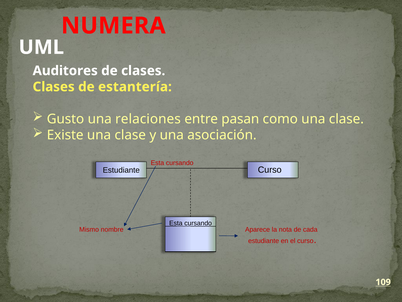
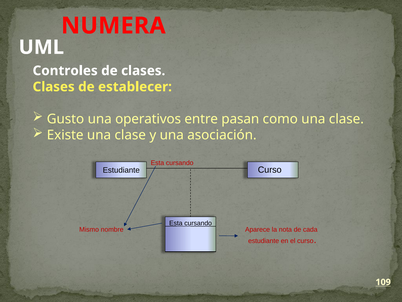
Auditores: Auditores -> Controles
estantería: estantería -> establecer
relaciones: relaciones -> operativos
